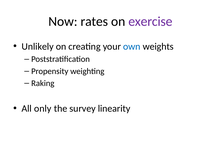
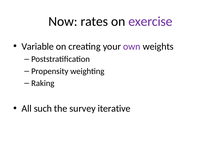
Unlikely: Unlikely -> Variable
own colour: blue -> purple
only: only -> such
linearity: linearity -> iterative
